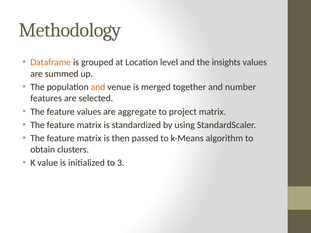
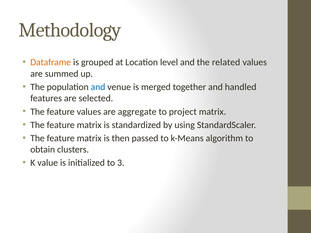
insights: insights -> related
and at (98, 87) colour: orange -> blue
number: number -> handled
